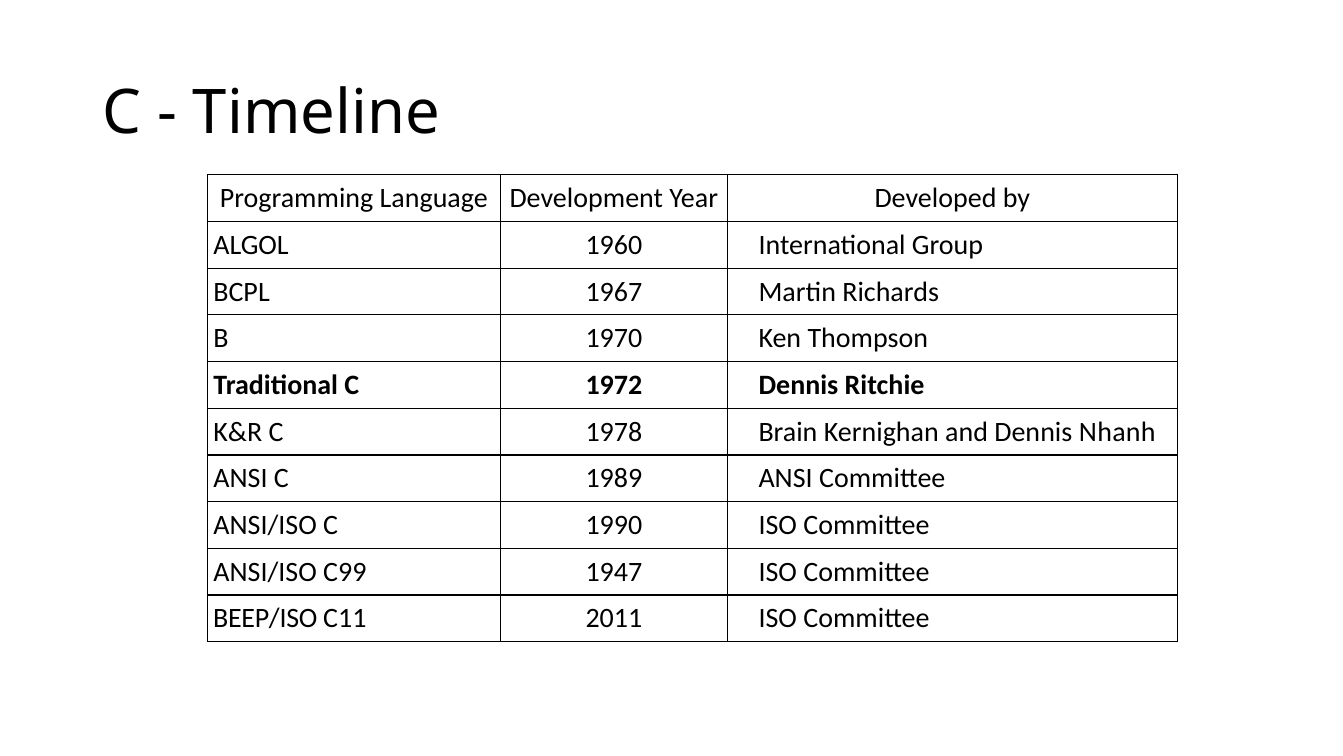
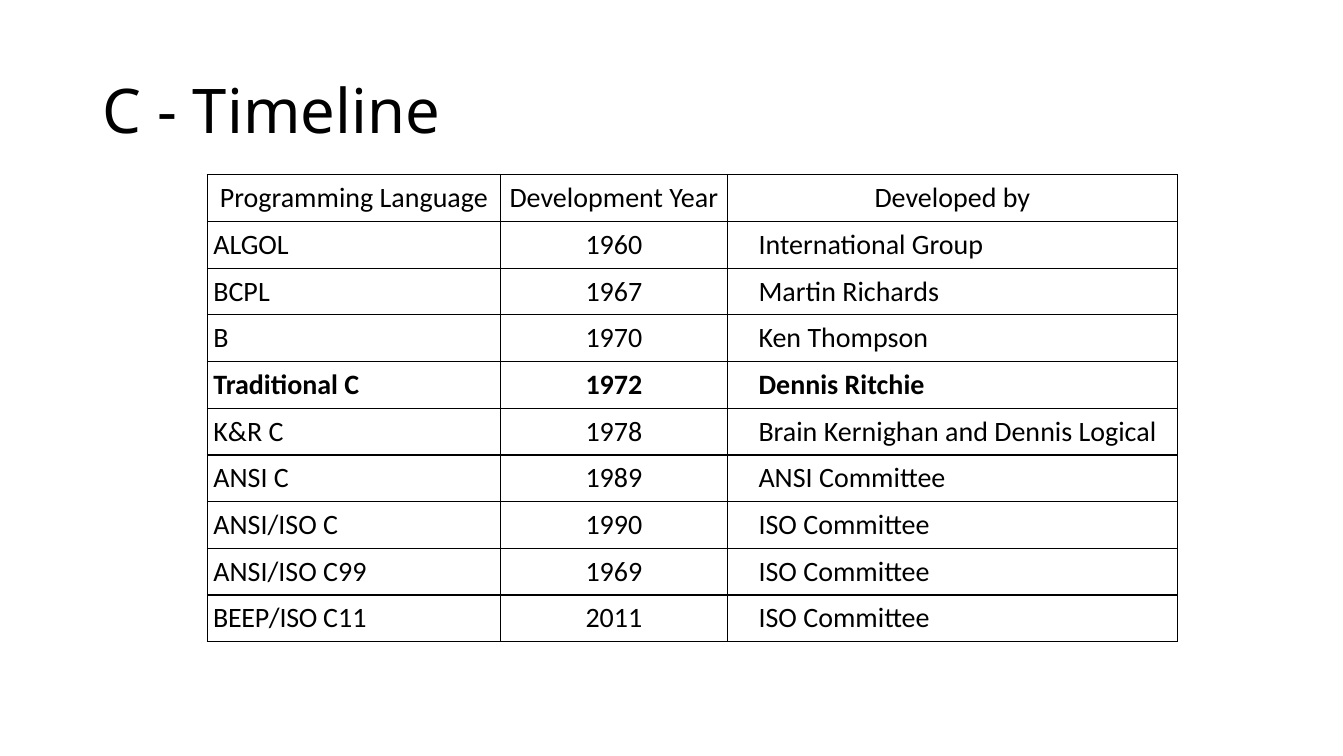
Nhanh: Nhanh -> Logical
1947: 1947 -> 1969
